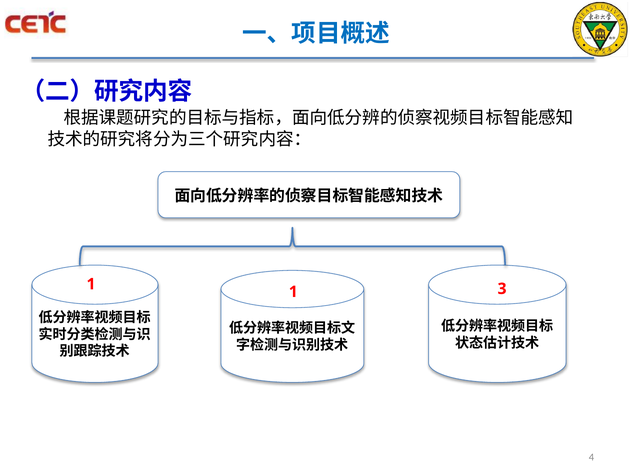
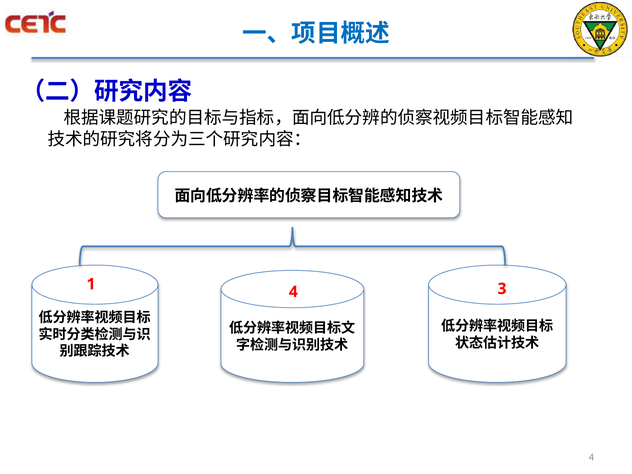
1 1: 1 -> 4
